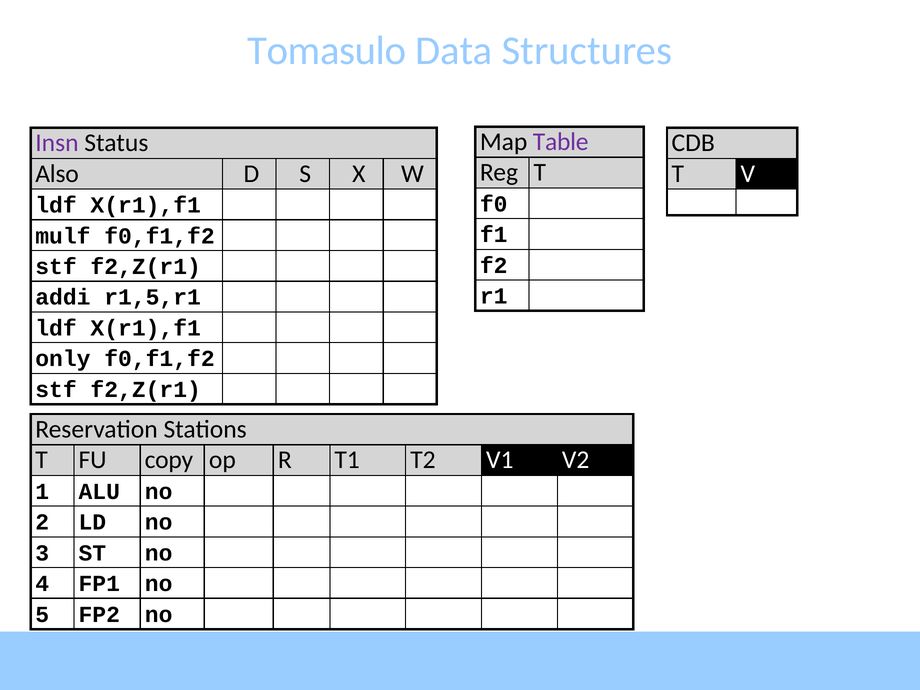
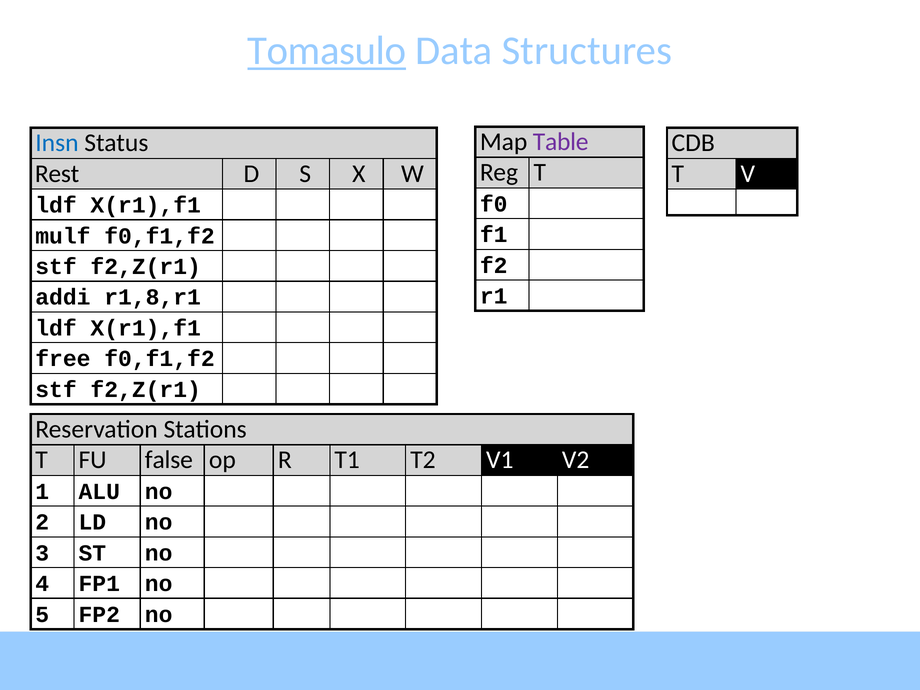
Tomasulo underline: none -> present
Insn colour: purple -> blue
Also: Also -> Rest
r1,5,r1: r1,5,r1 -> r1,8,r1
only: only -> free
copy: copy -> false
